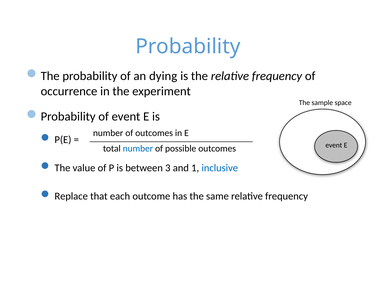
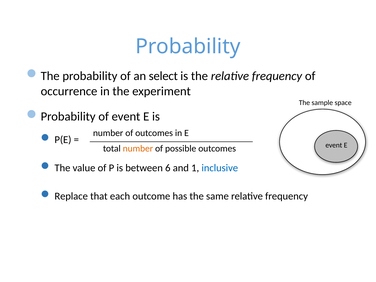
dying: dying -> select
number at (138, 149) colour: blue -> orange
between 3: 3 -> 6
